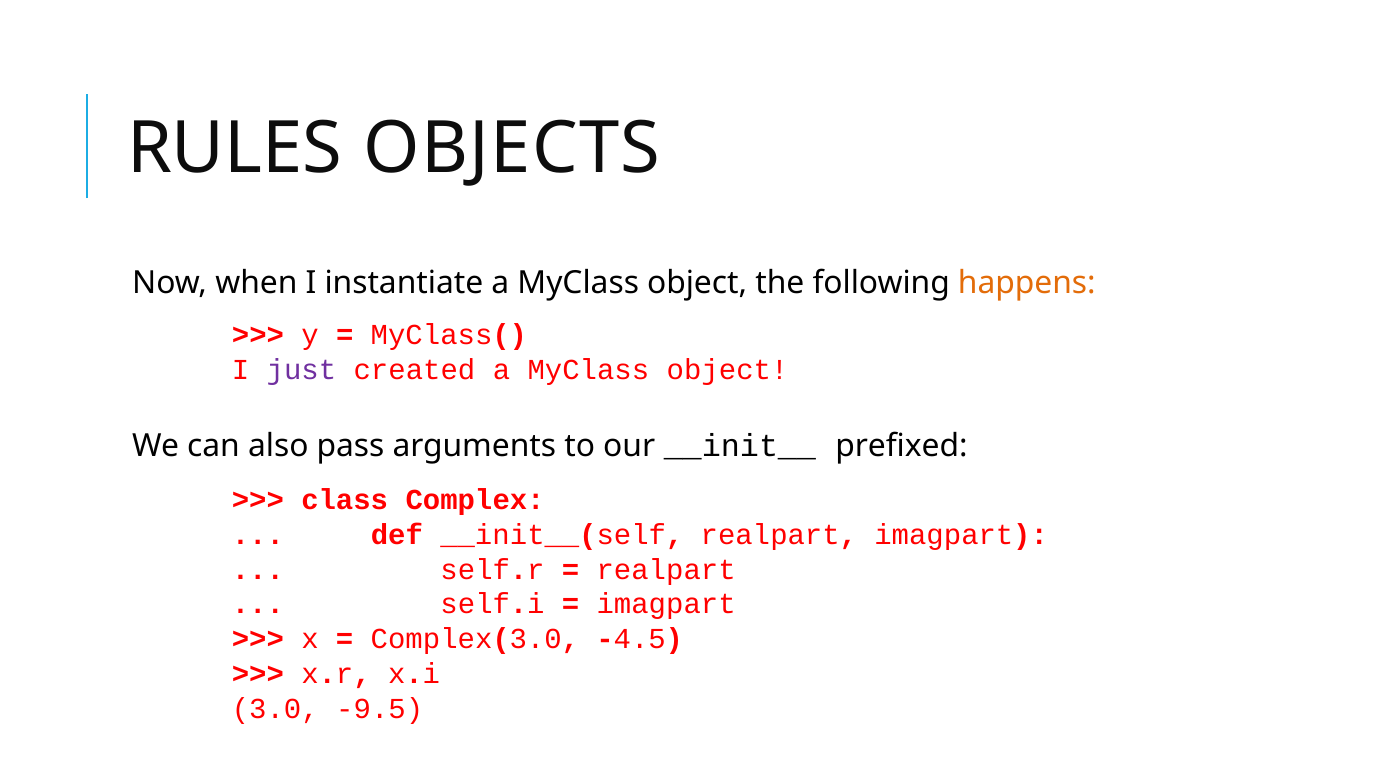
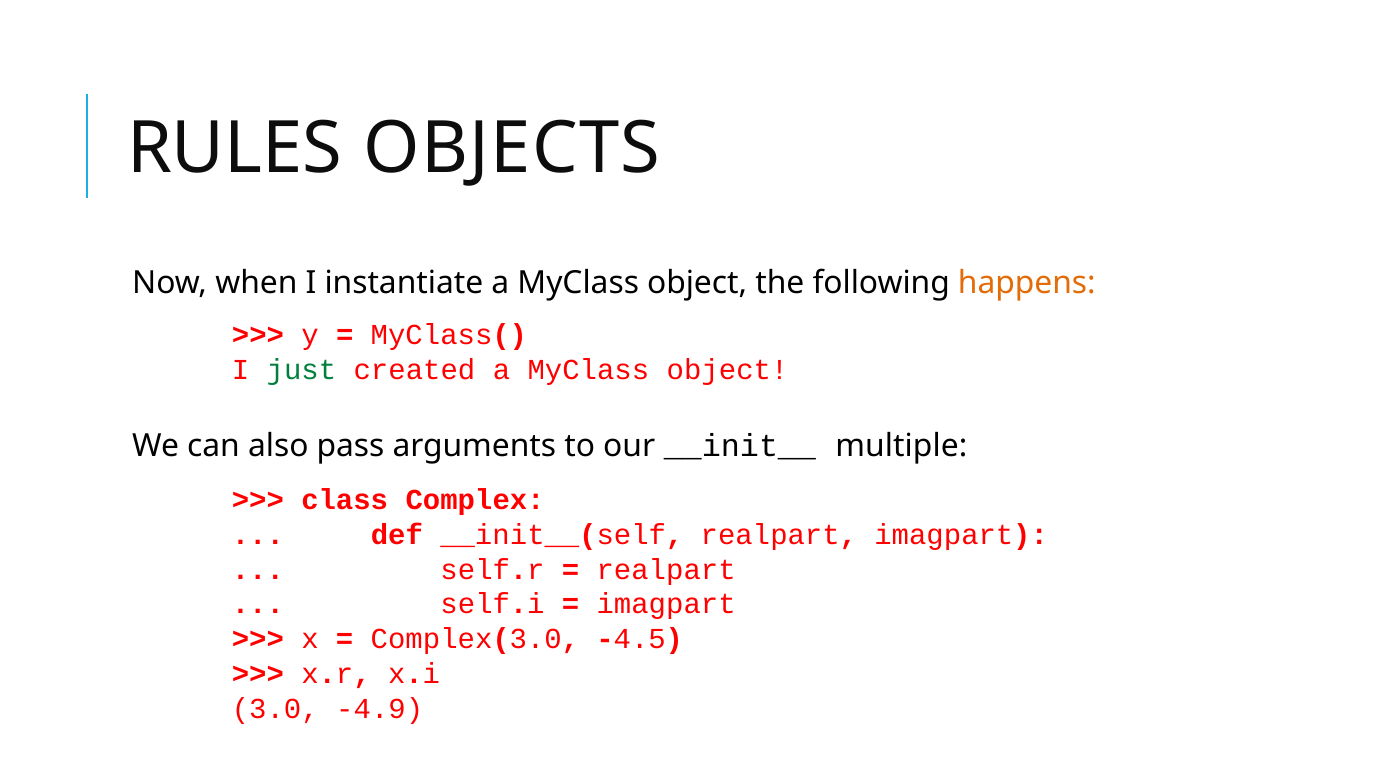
just colour: purple -> green
prefixed: prefixed -> multiple
-9.5: -9.5 -> -4.9
